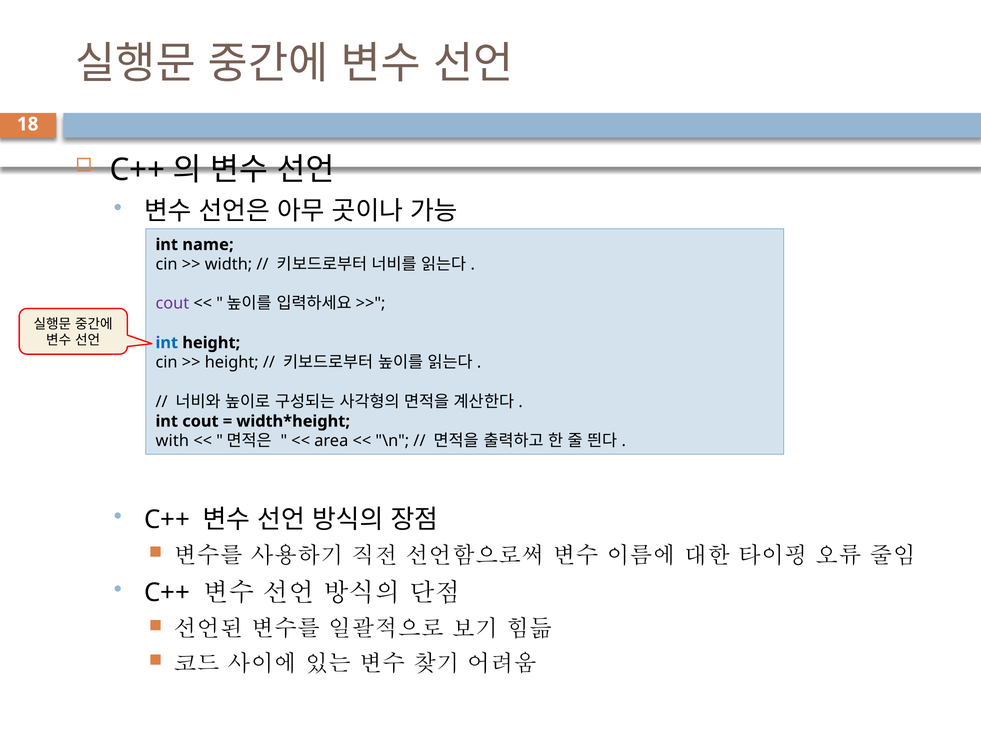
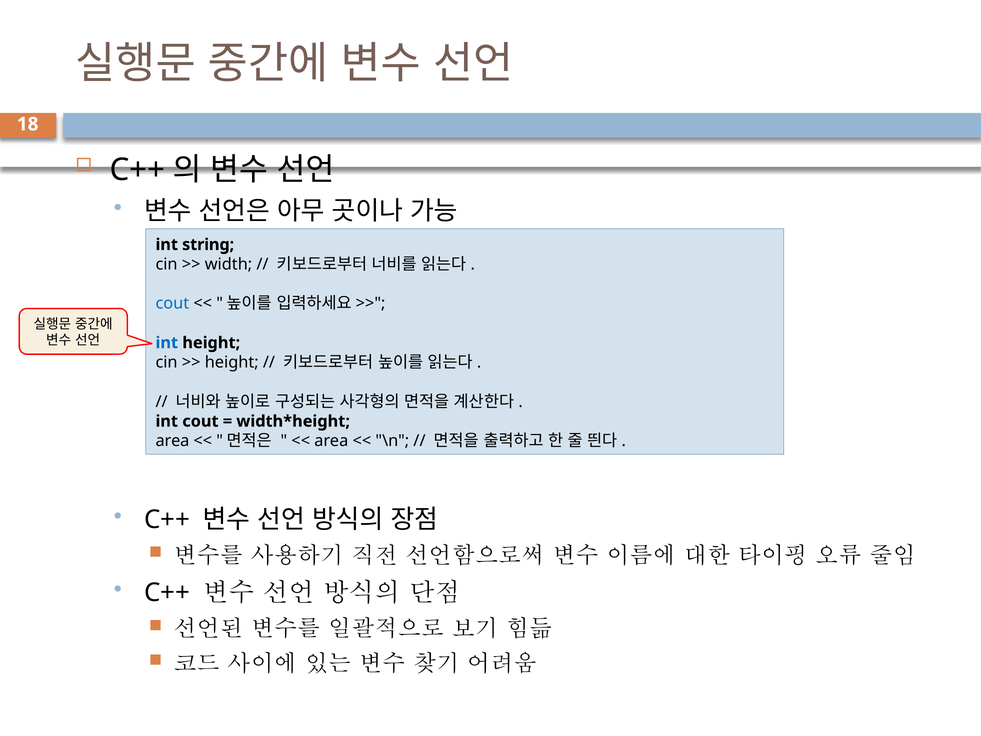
name: name -> string
cout at (172, 303) colour: purple -> blue
with at (172, 441): with -> area
